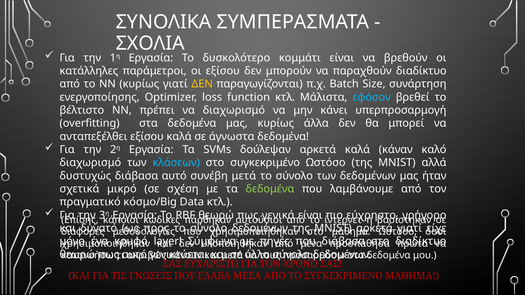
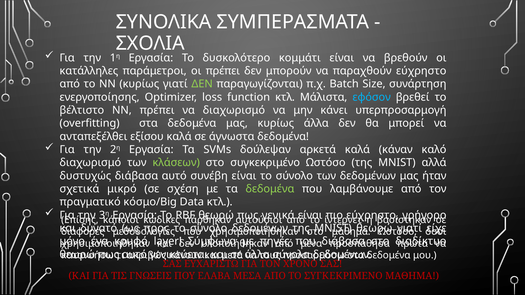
οι εξίσου: εξίσου -> πρέπει
παραχθούν διαδίκτυο: διαδίκτυο -> εύχρηστο
ΔΕΝ at (202, 84) colour: yellow -> light green
κλάσεων colour: light blue -> light green
συνέβη μετά: μετά -> είναι
αρκετά at (374, 228): αρκετά -> θεωρώ
